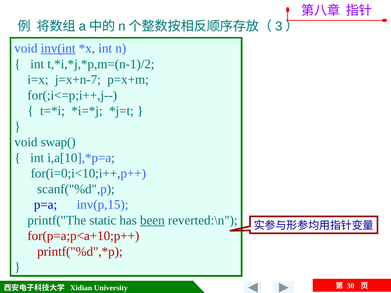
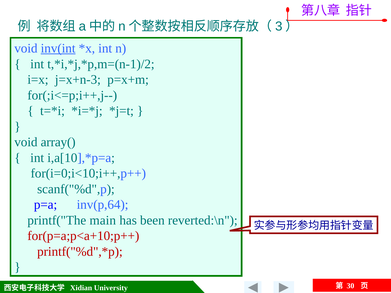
j=x+n-7: j=x+n-7 -> j=x+n-3
swap(: swap( -> array(
inv(p,15: inv(p,15 -> inv(p,64
static: static -> main
been underline: present -> none
